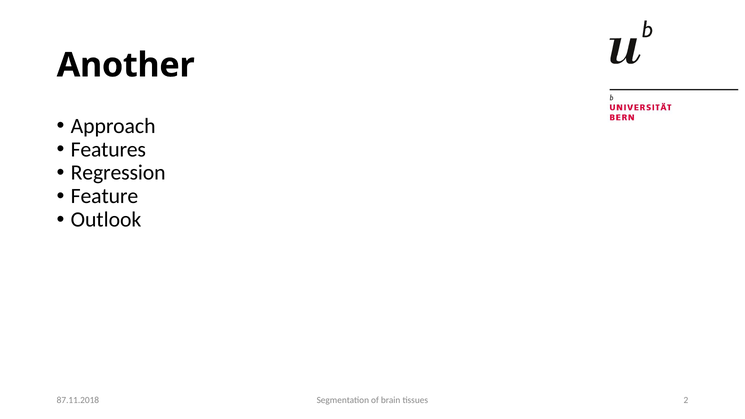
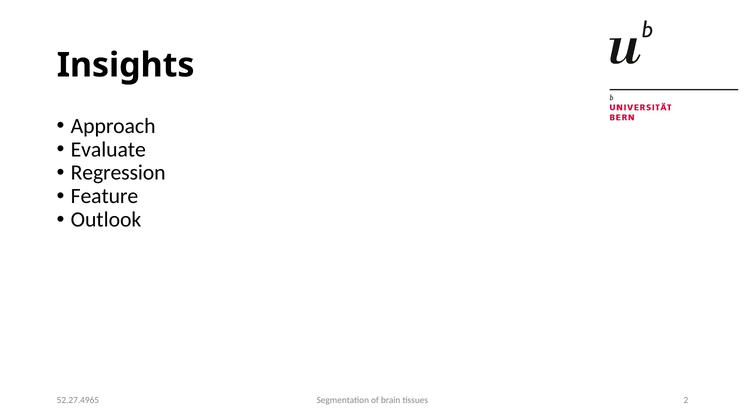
Another: Another -> Insights
Features: Features -> Evaluate
87.11.2018: 87.11.2018 -> 52.27.4965
